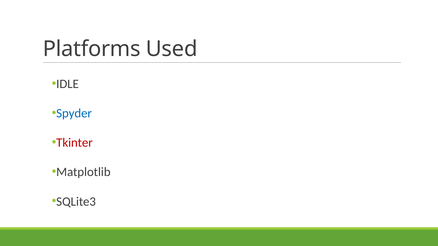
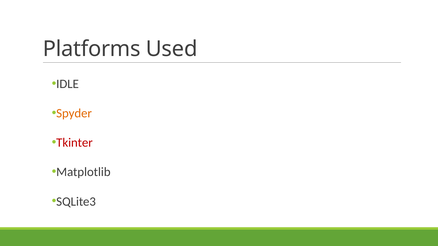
Spyder colour: blue -> orange
